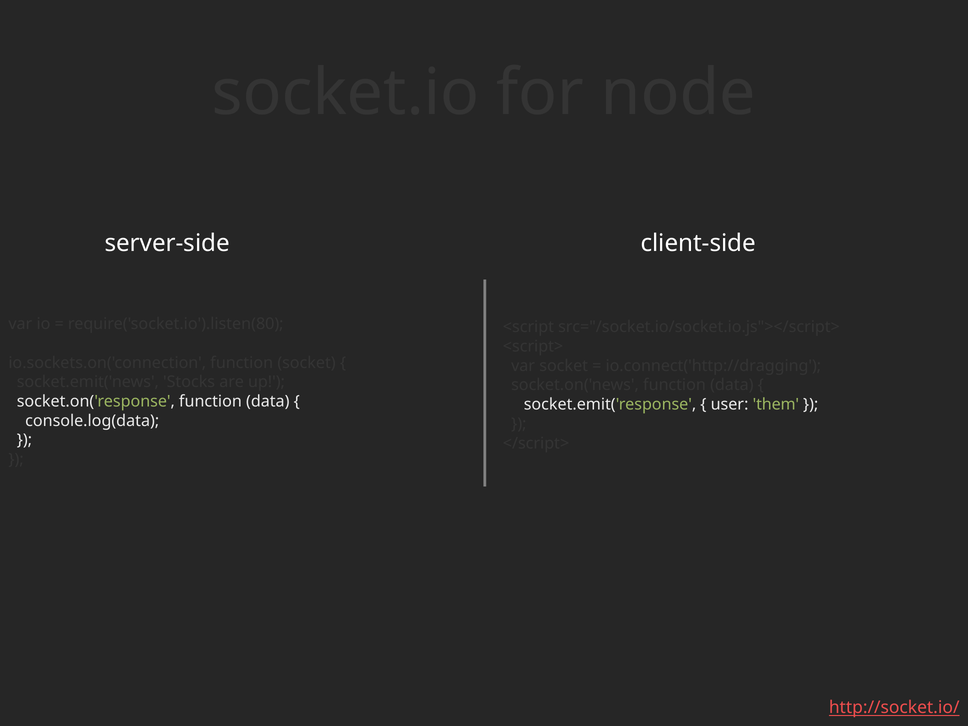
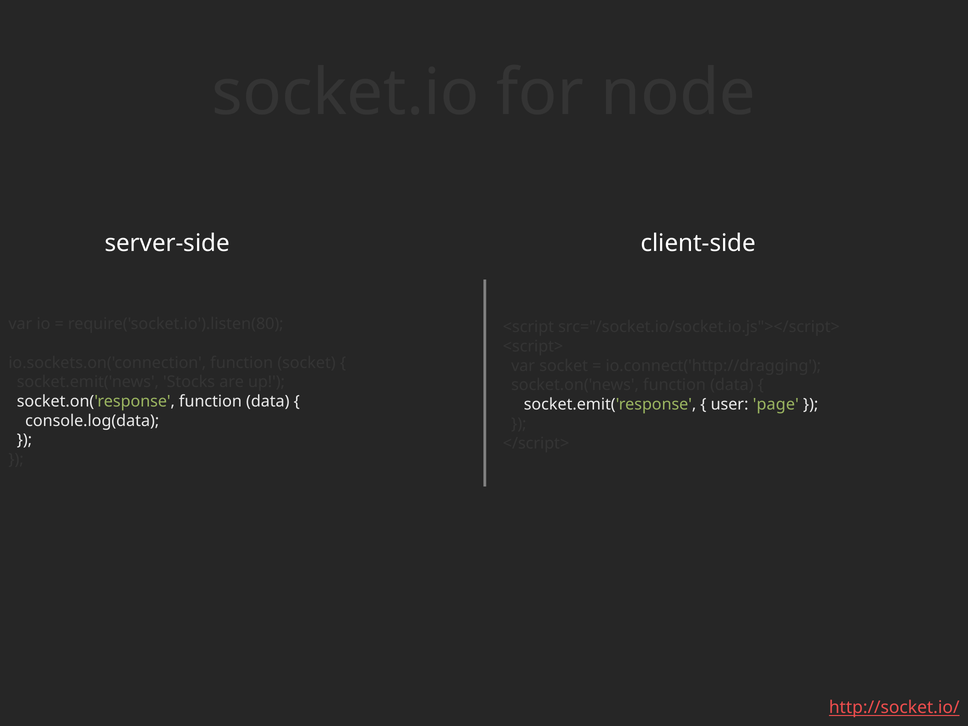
them: them -> page
